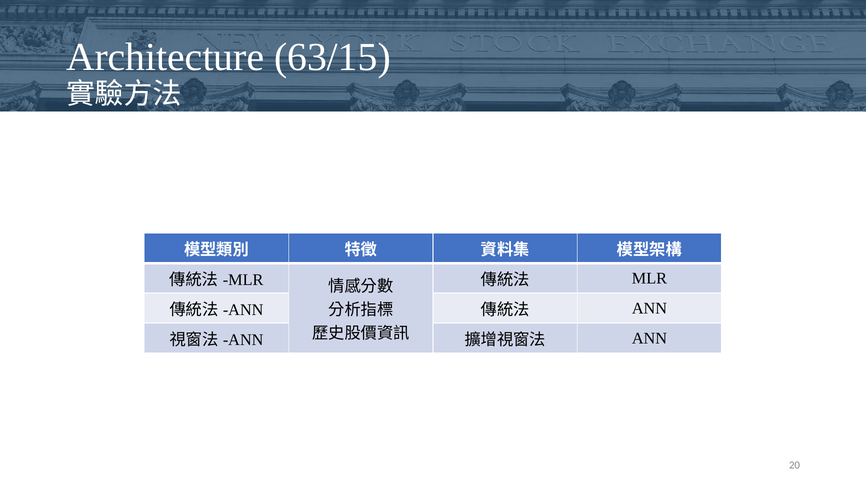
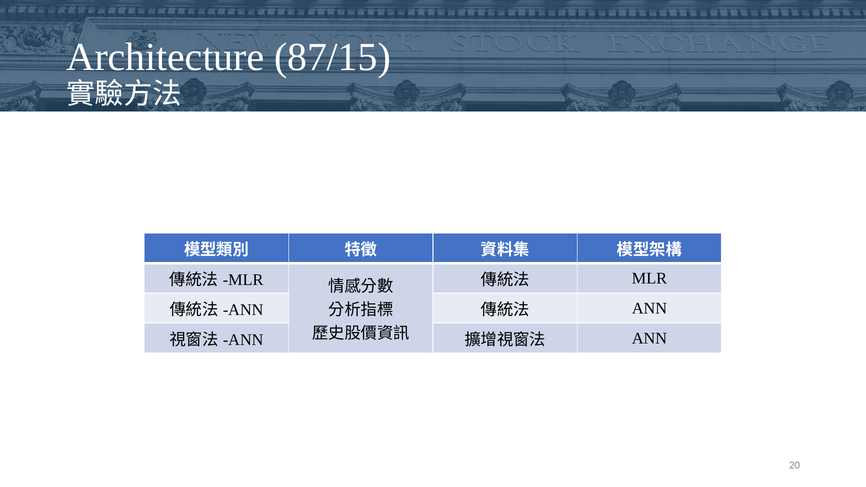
63/15: 63/15 -> 87/15
